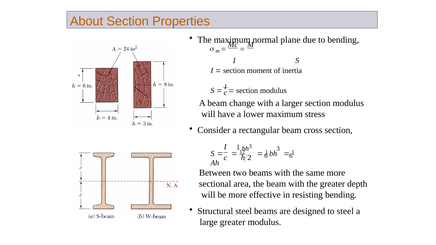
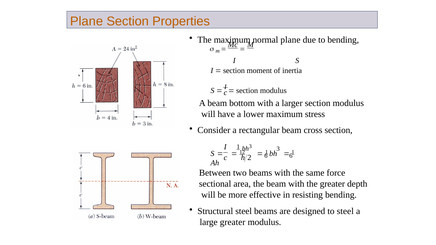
About at (87, 21): About -> Plane
change: change -> bottom
same more: more -> force
